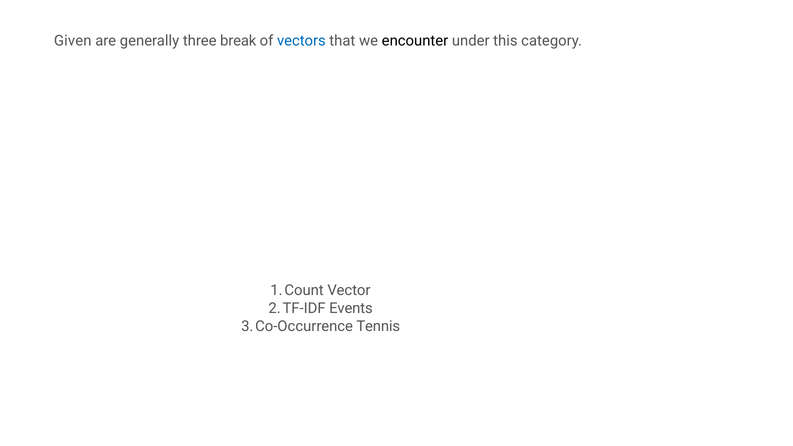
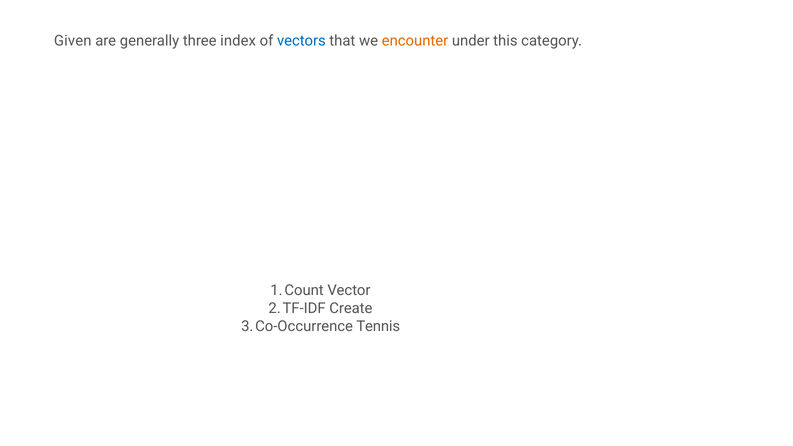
break: break -> index
encounter colour: black -> orange
Events: Events -> Create
